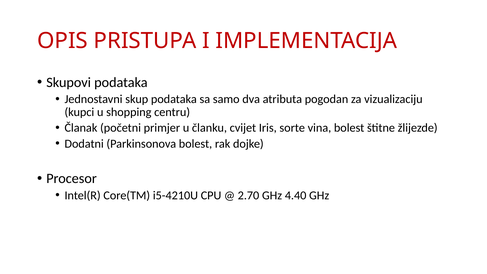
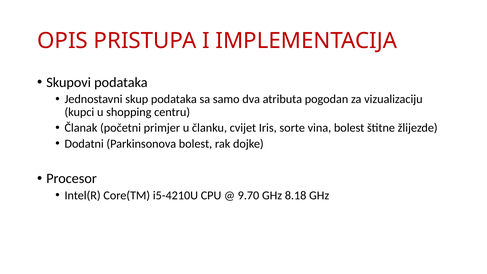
2.70: 2.70 -> 9.70
4.40: 4.40 -> 8.18
